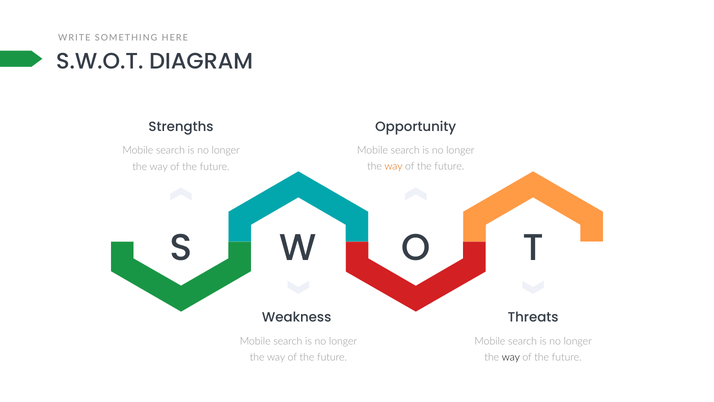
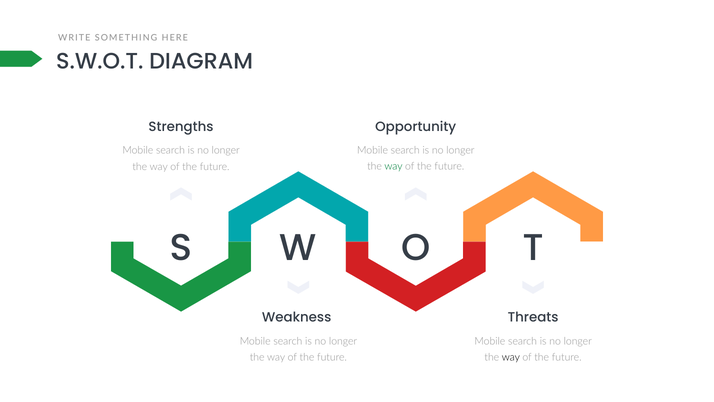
way at (393, 166) colour: orange -> green
